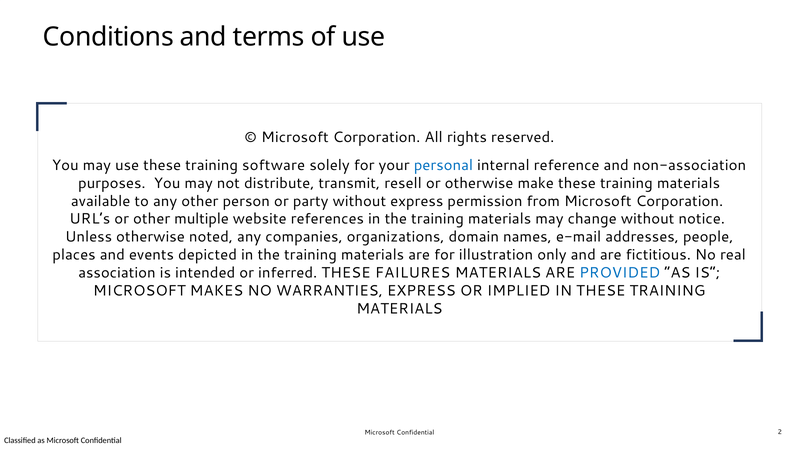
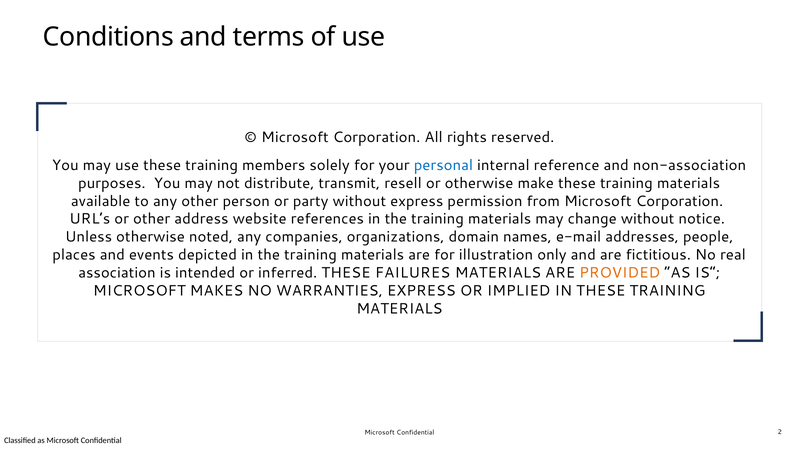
software: software -> members
multiple: multiple -> address
PROVIDED colour: blue -> orange
